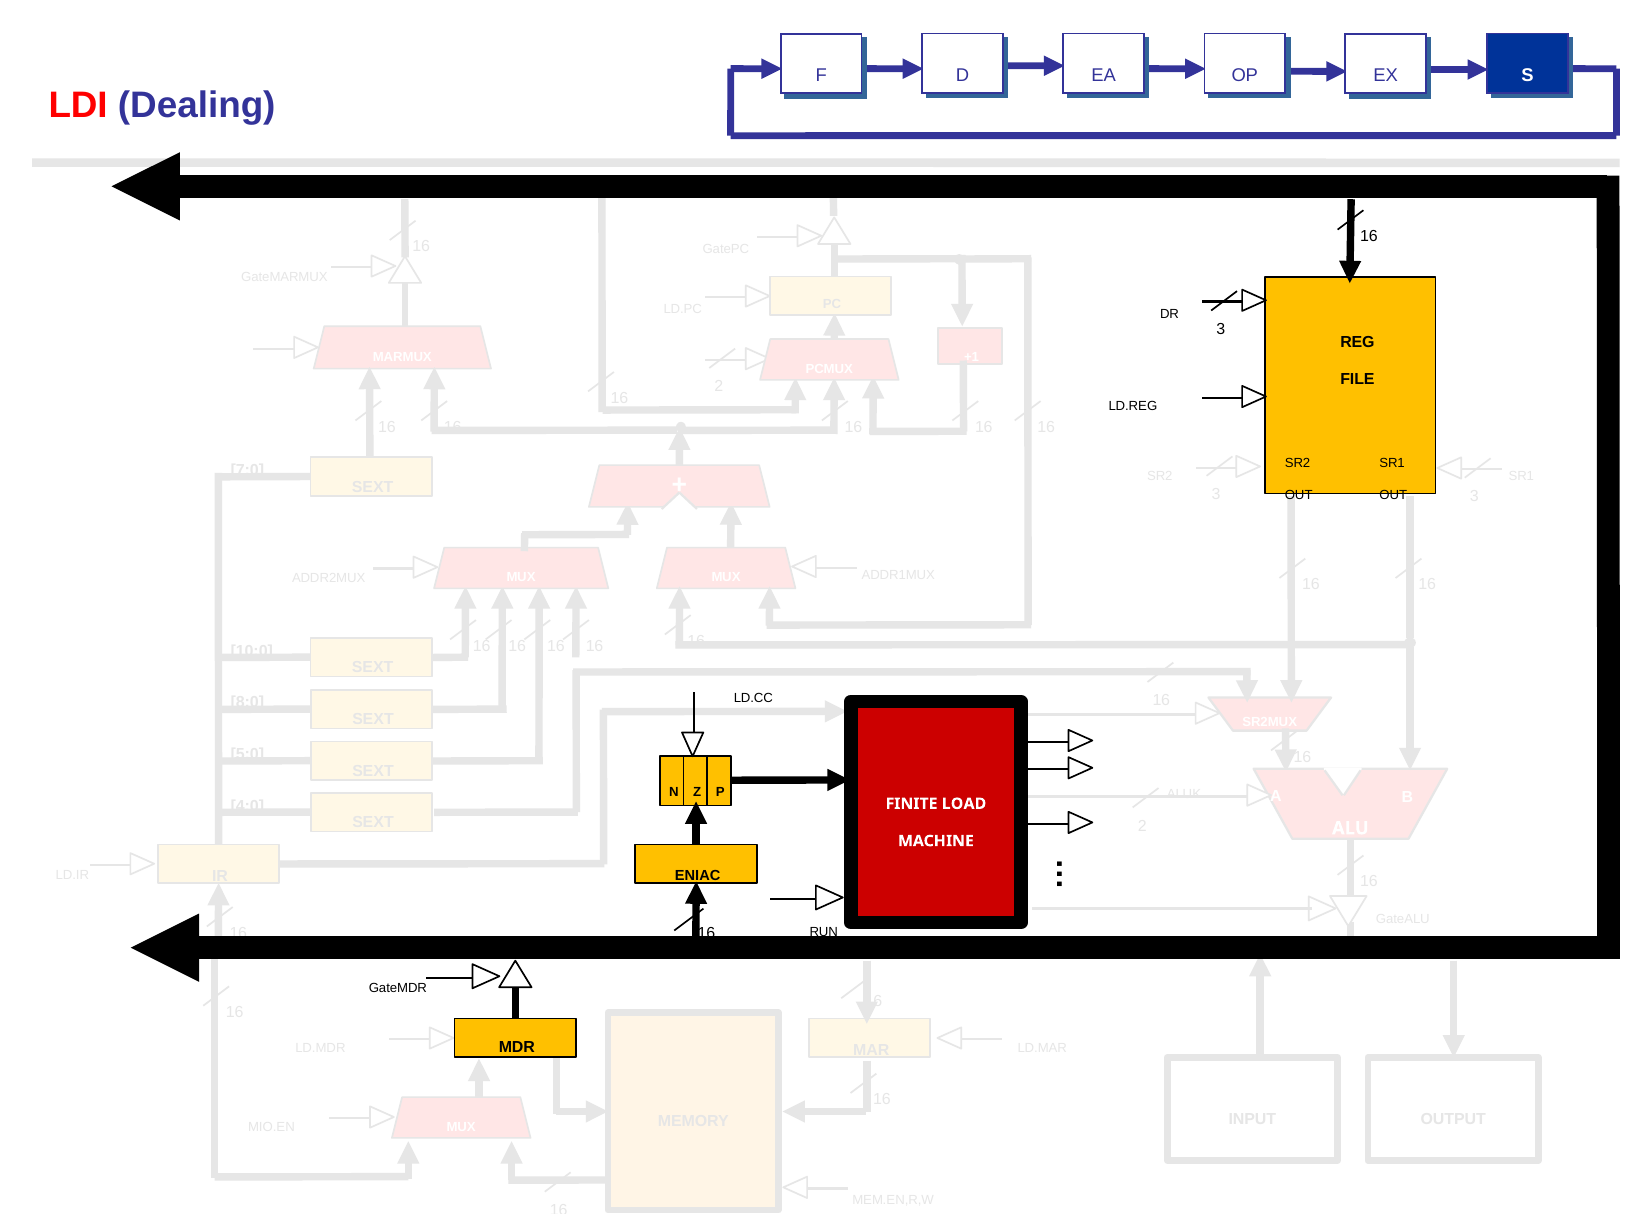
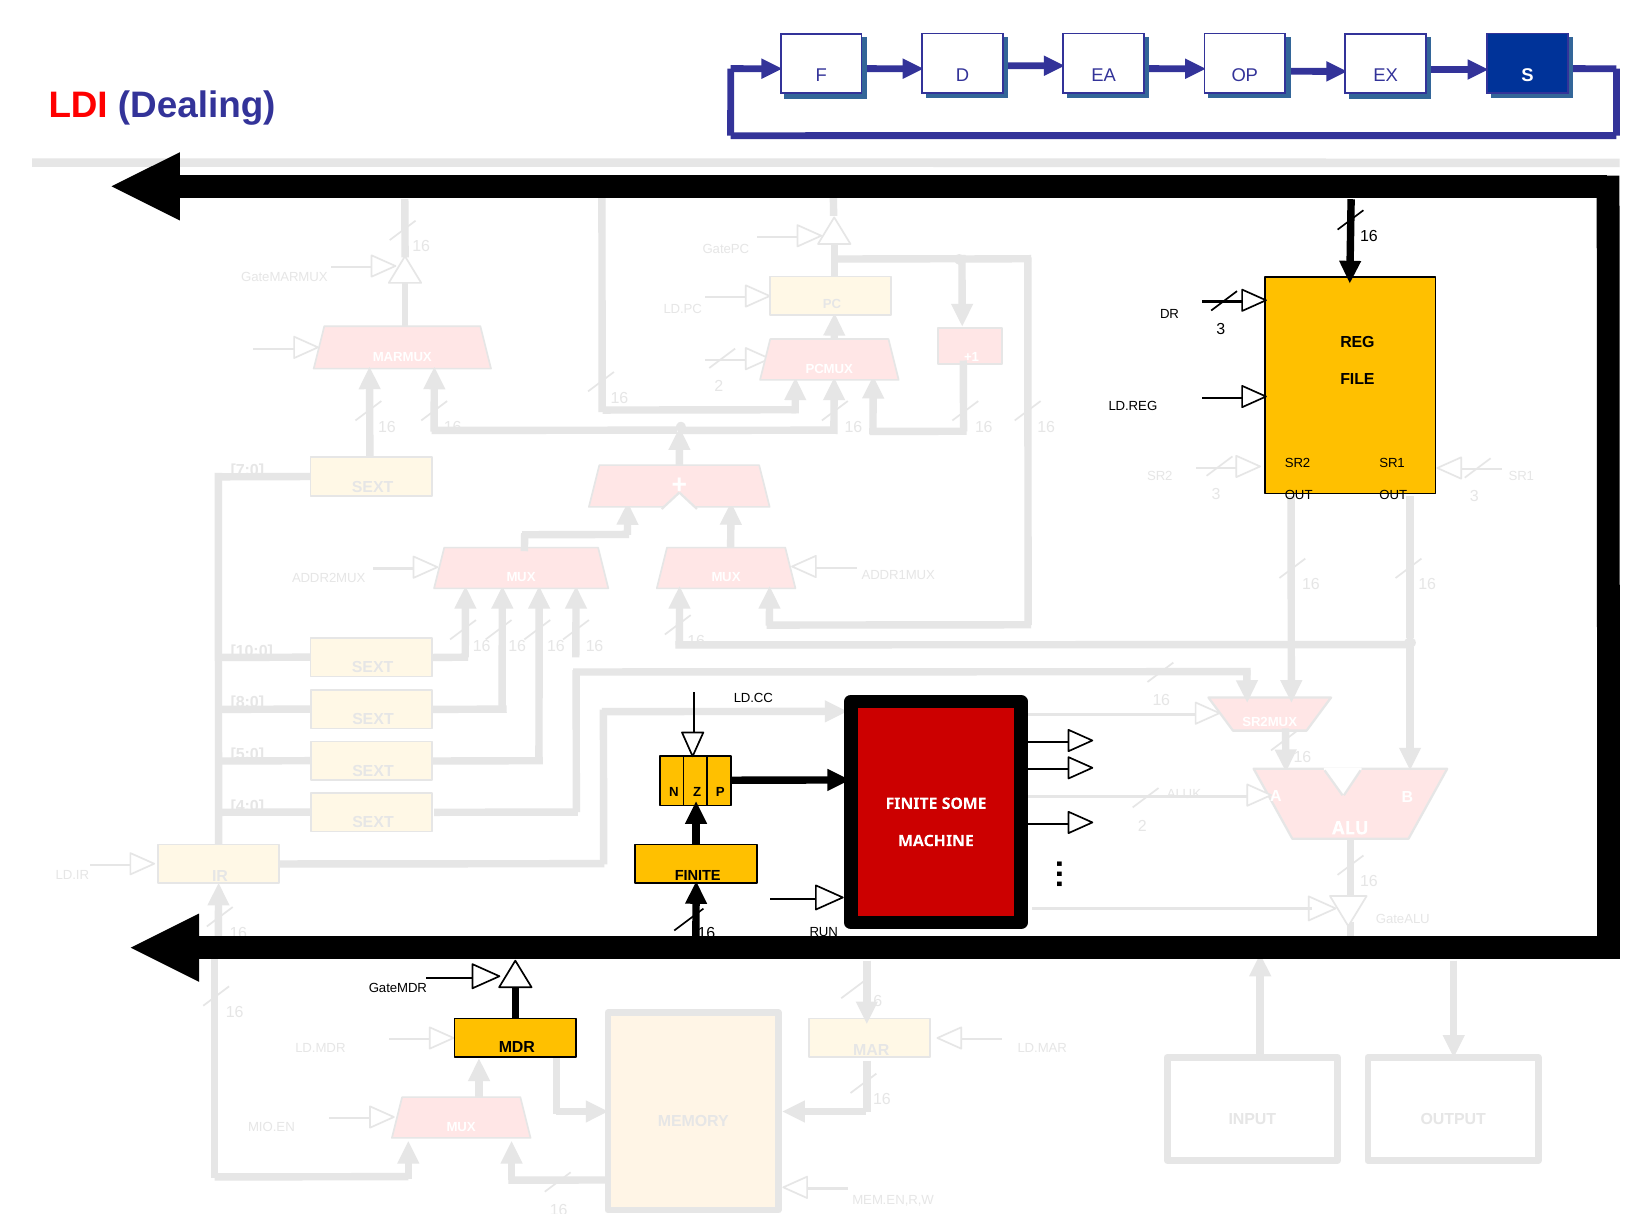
LOAD: LOAD -> SOME
ENIAC at (698, 876): ENIAC -> FINITE
